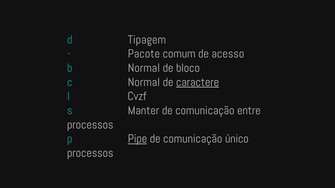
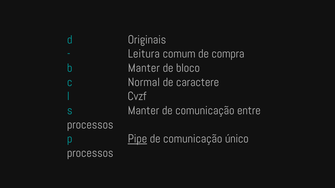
Tipagem: Tipagem -> Originais
Pacote: Pacote -> Leitura
acesso: acesso -> compra
b Normal: Normal -> Manter
caractere underline: present -> none
